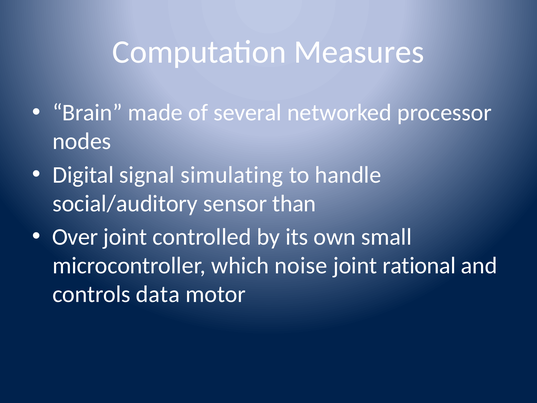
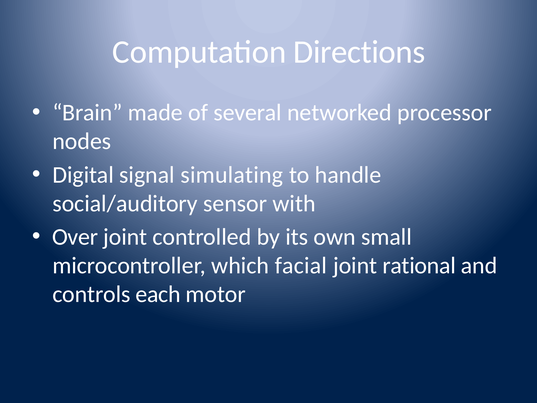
Measures: Measures -> Directions
than: than -> with
noise: noise -> facial
data: data -> each
